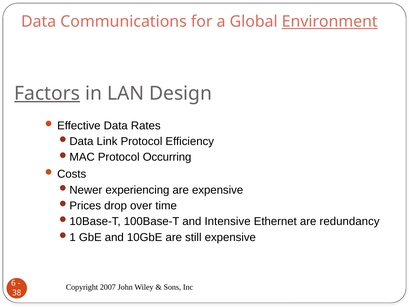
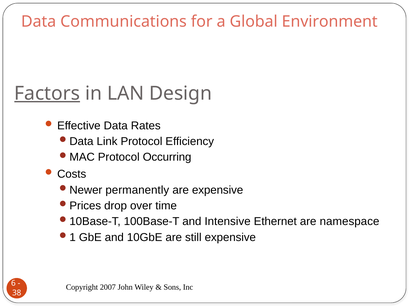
Environment underline: present -> none
experiencing: experiencing -> permanently
redundancy: redundancy -> namespace
